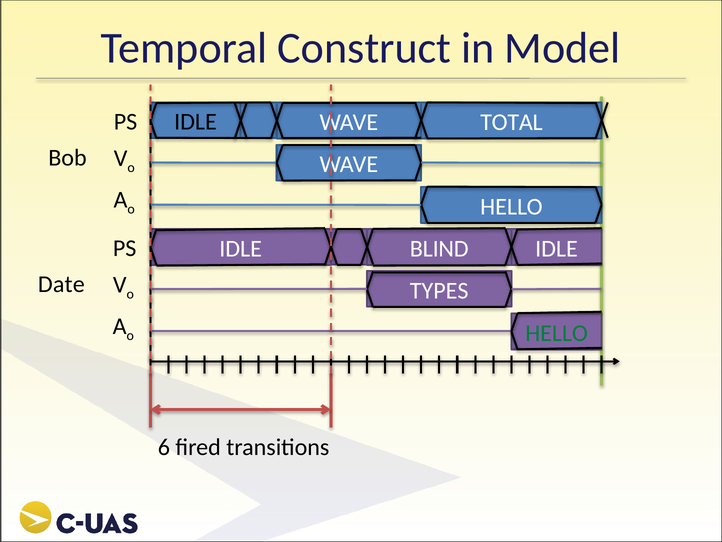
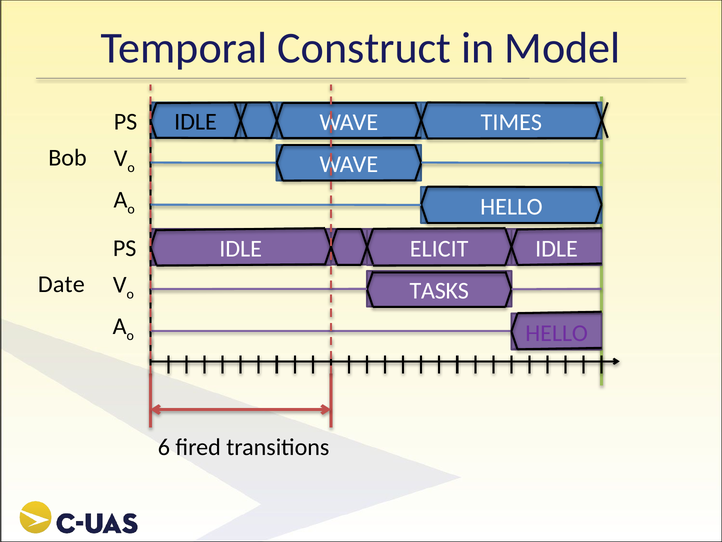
TOTAL: TOTAL -> TIMES
BLIND: BLIND -> ELICIT
TYPES: TYPES -> TASKS
HELLO at (557, 333) colour: green -> purple
